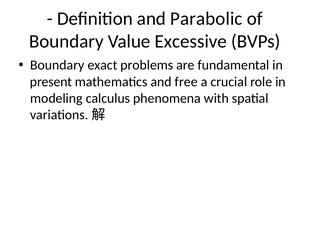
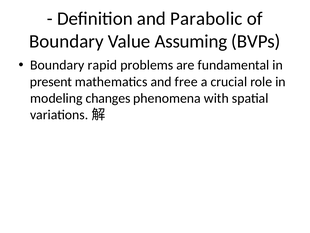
Excessive: Excessive -> Assuming
exact: exact -> rapid
calculus: calculus -> changes
